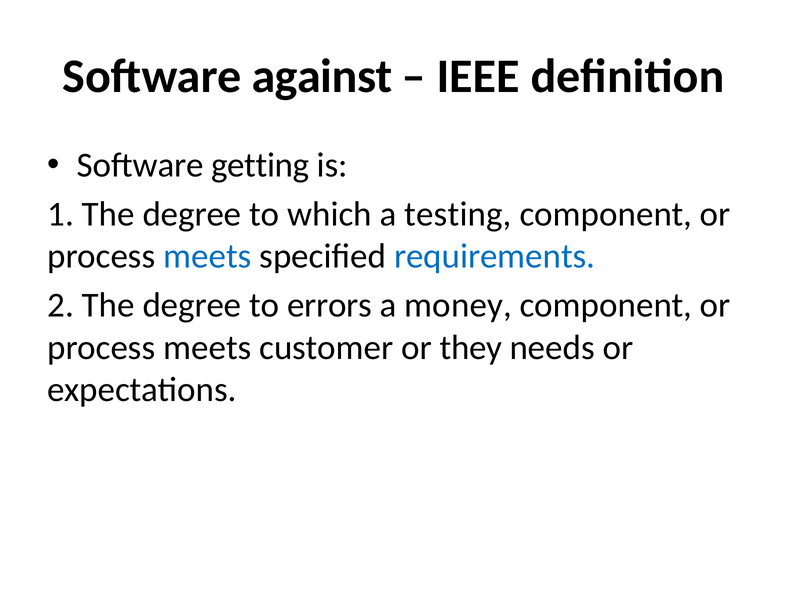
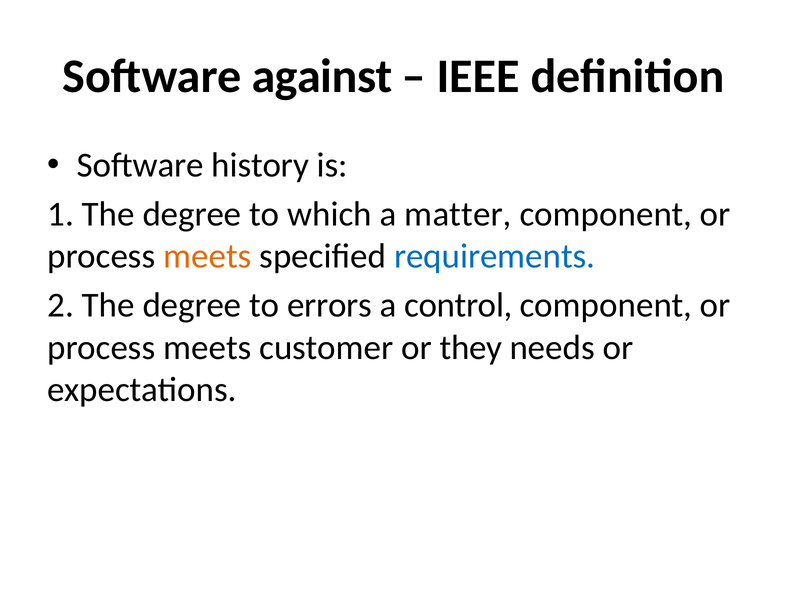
getting: getting -> history
testing: testing -> matter
meets at (207, 256) colour: blue -> orange
money: money -> control
